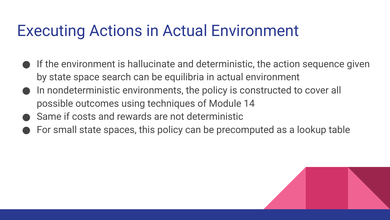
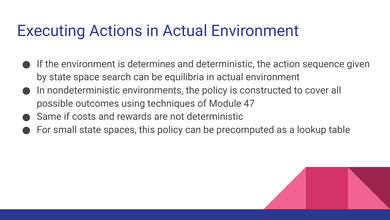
hallucinate: hallucinate -> determines
14: 14 -> 47
